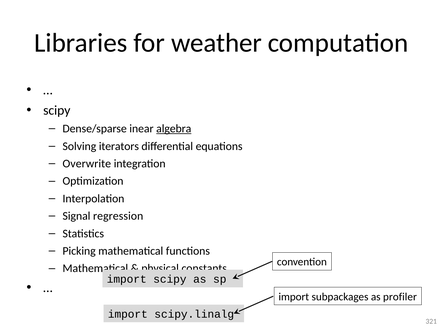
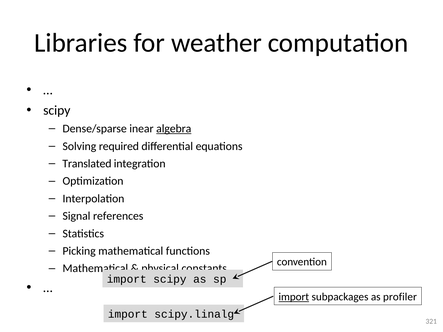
iterators: iterators -> required
Overwrite: Overwrite -> Translated
regression: regression -> references
import at (294, 297) underline: none -> present
